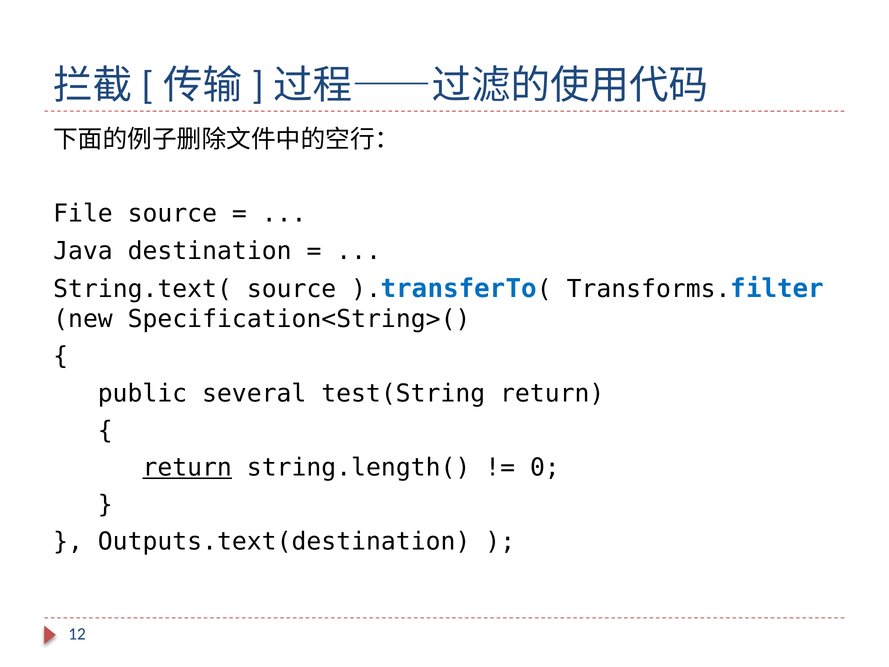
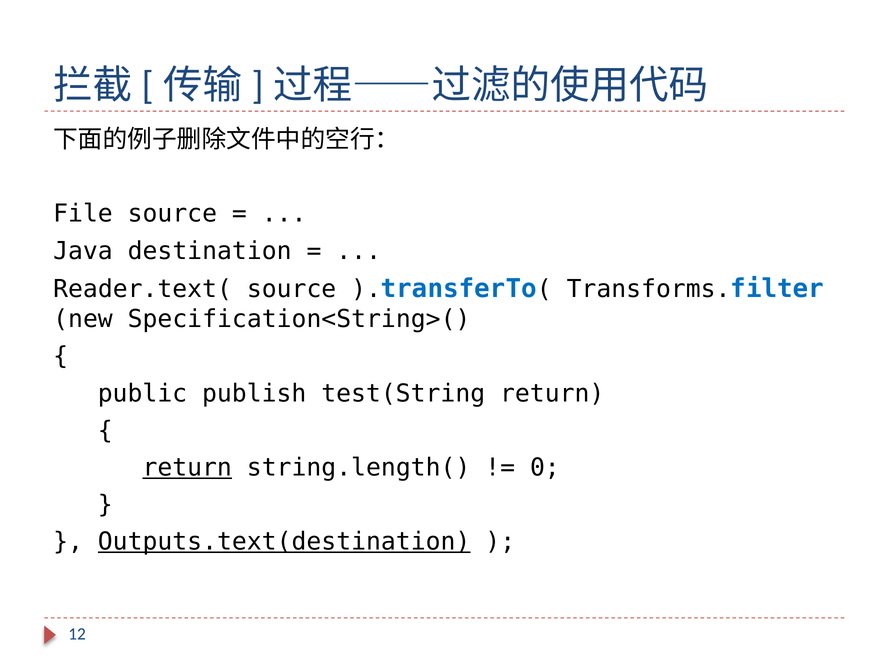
String.text(: String.text( -> Reader.text(
several: several -> publish
Outputs.text(destination underline: none -> present
